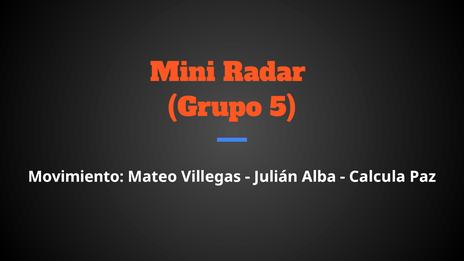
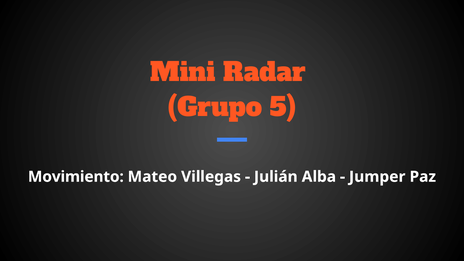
Calcula: Calcula -> Jumper
